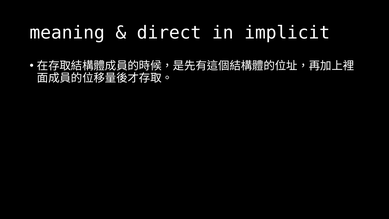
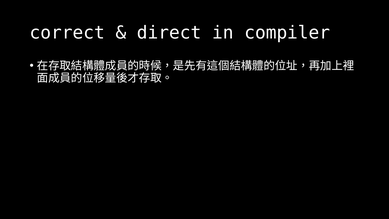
meaning: meaning -> correct
implicit: implicit -> compiler
